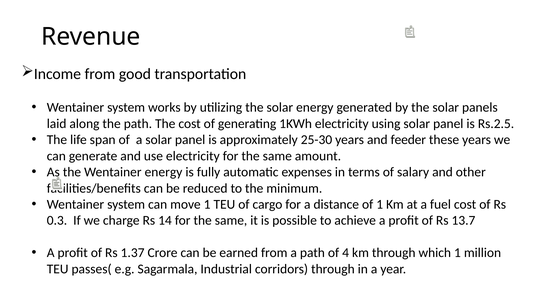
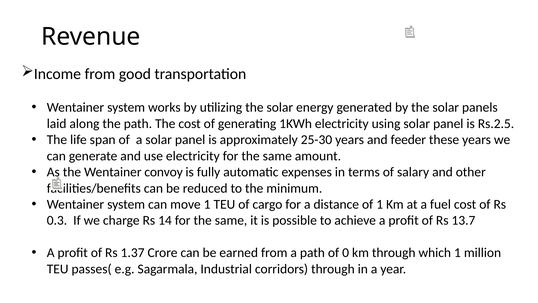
Wentainer energy: energy -> convoy
4: 4 -> 0
